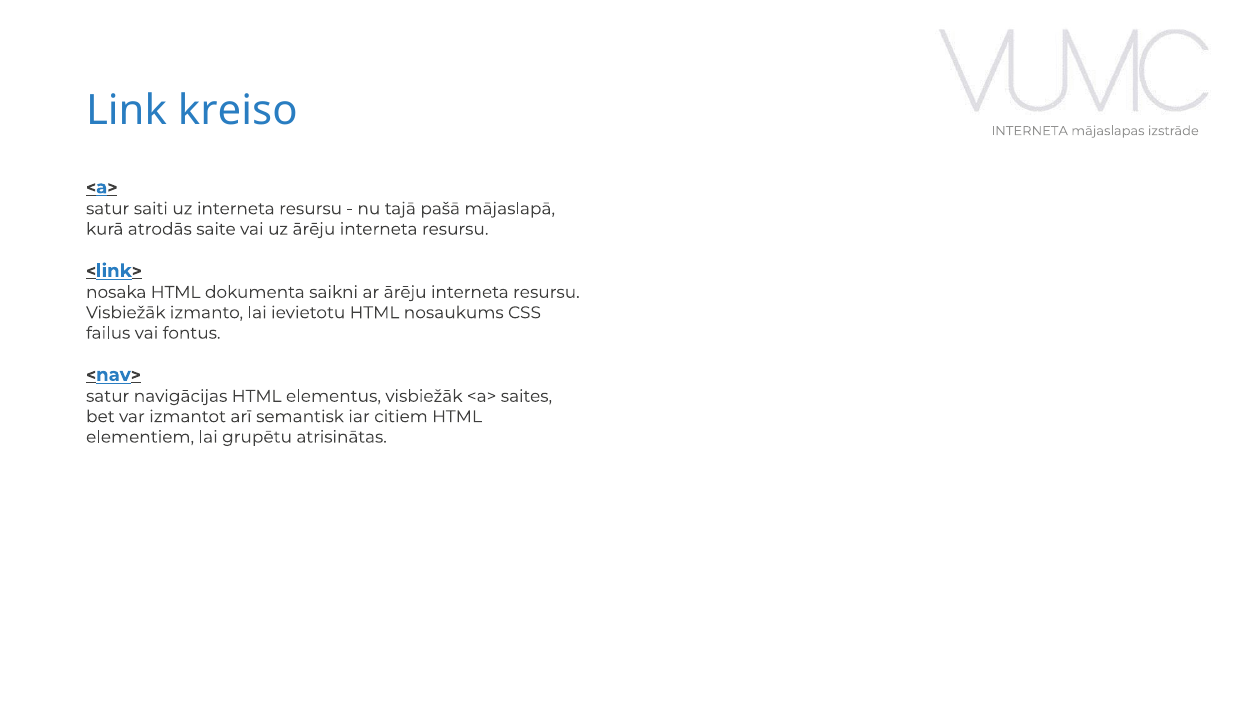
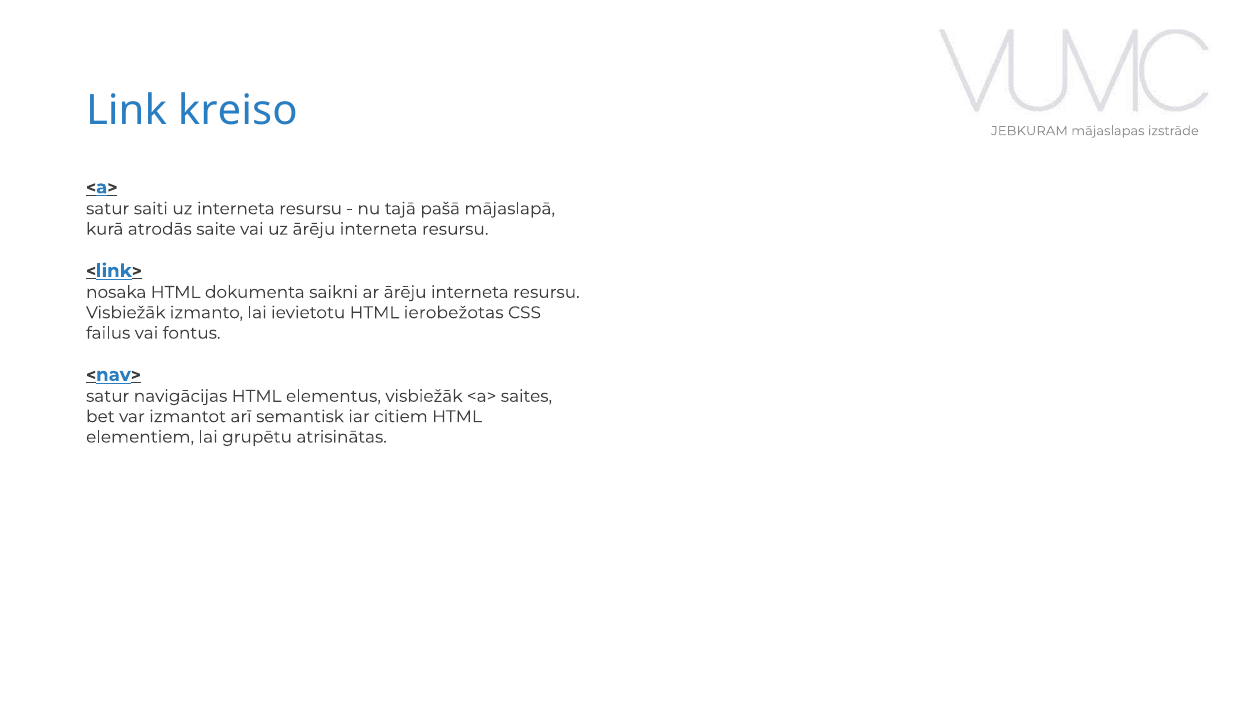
INTERNETA at (1030, 131): INTERNETA -> JEBKURAM
nosaukums: nosaukums -> ierobežotas
